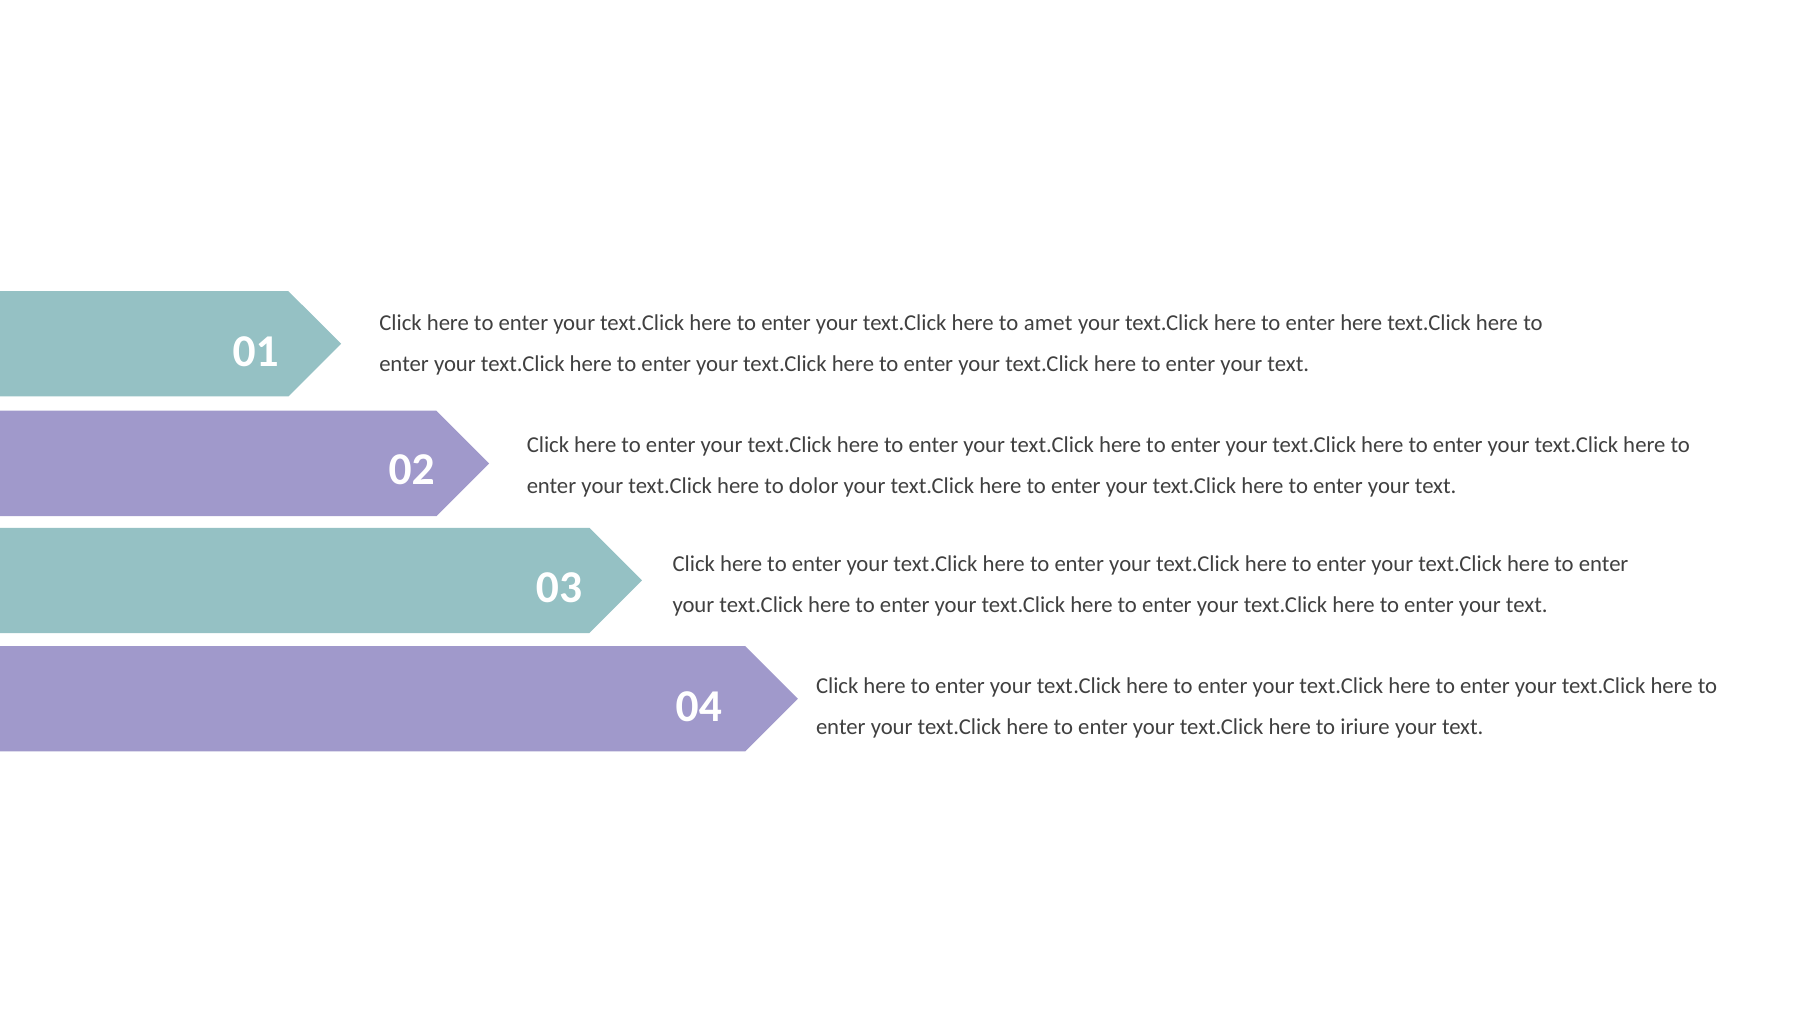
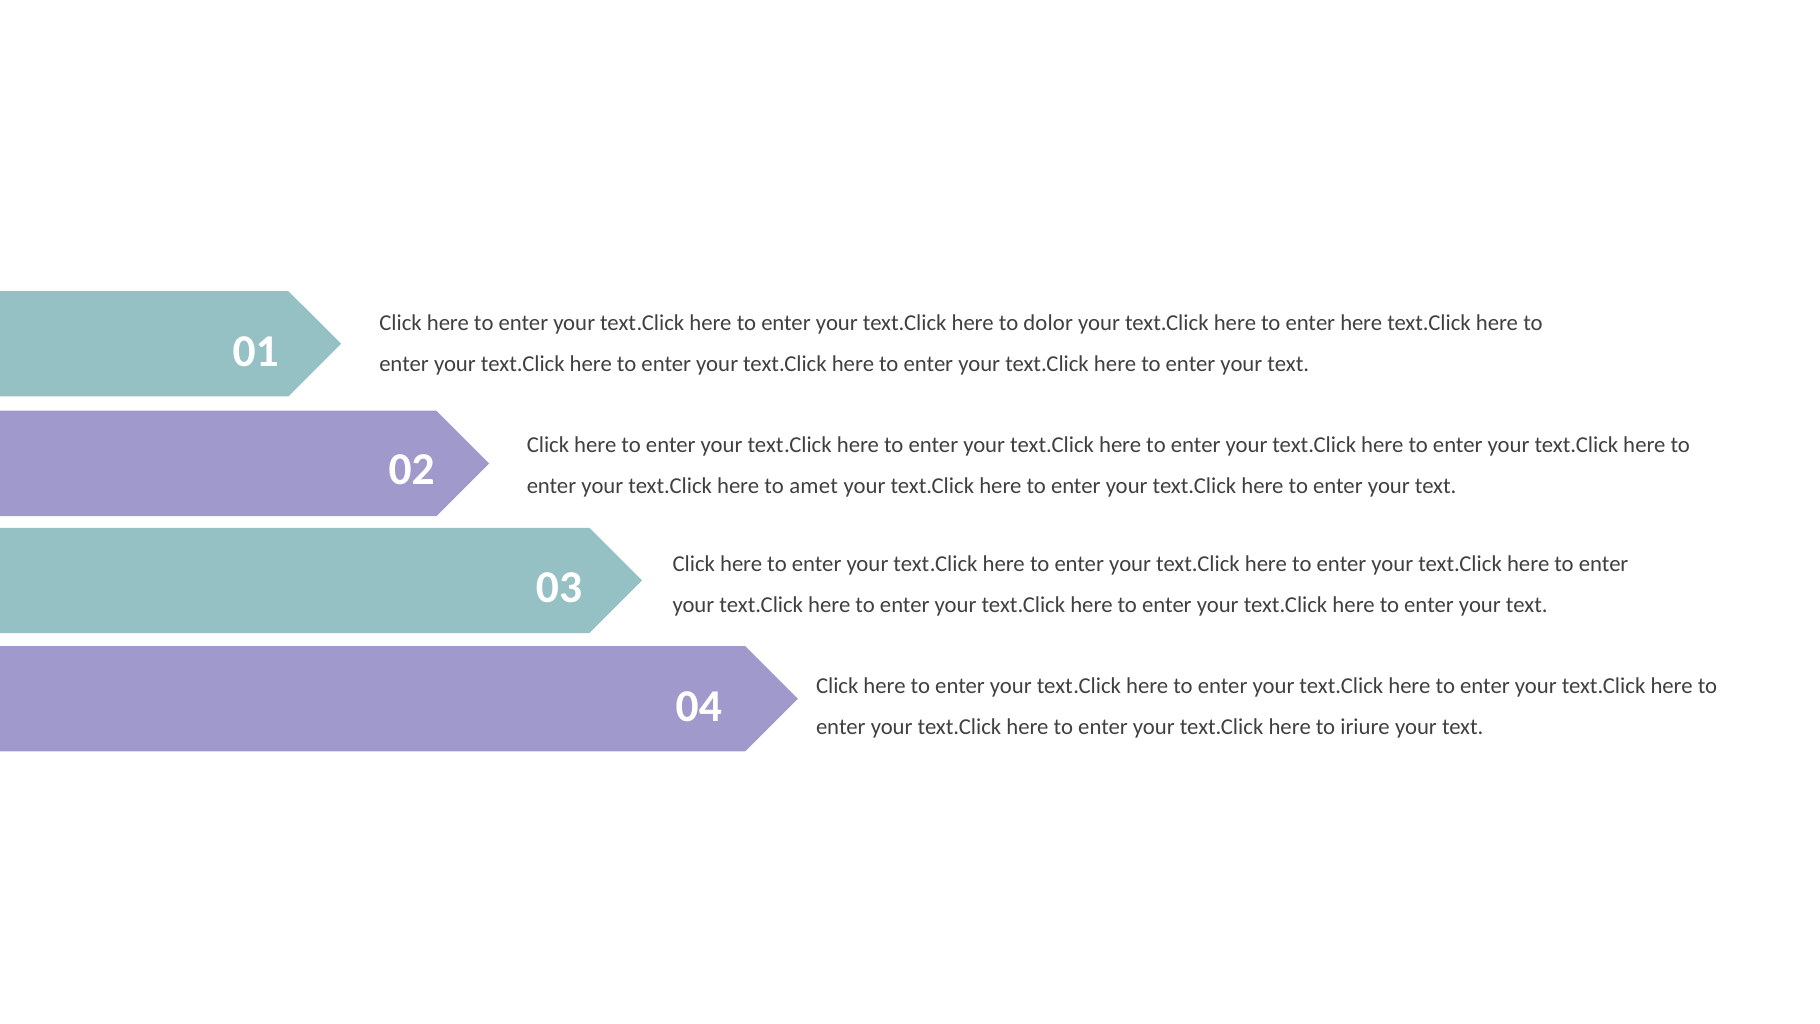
amet: amet -> dolor
dolor: dolor -> amet
